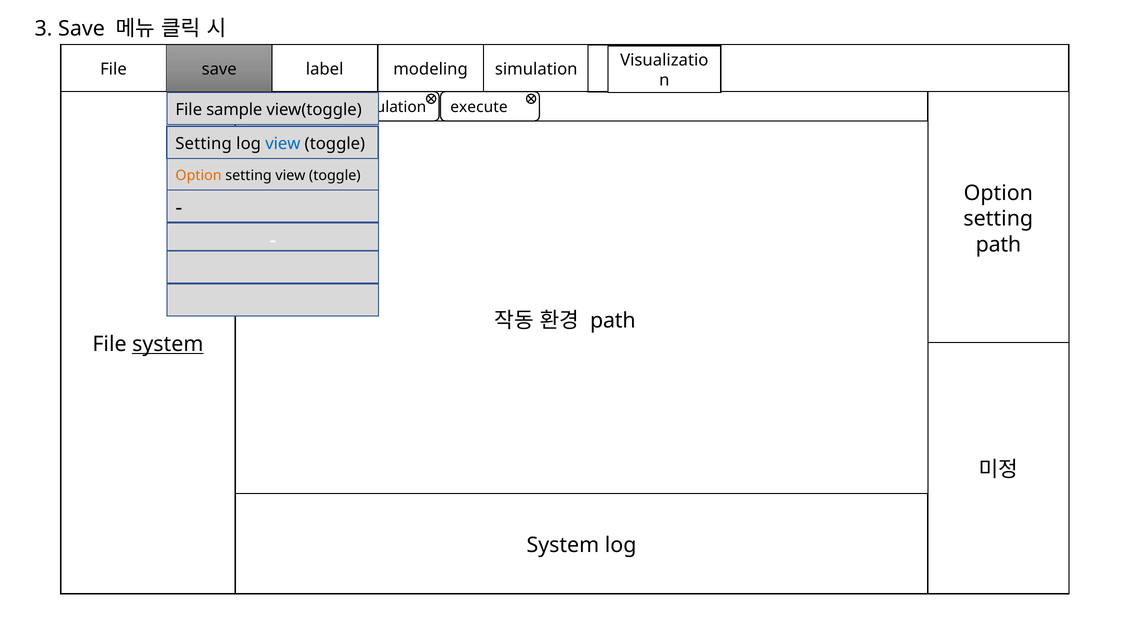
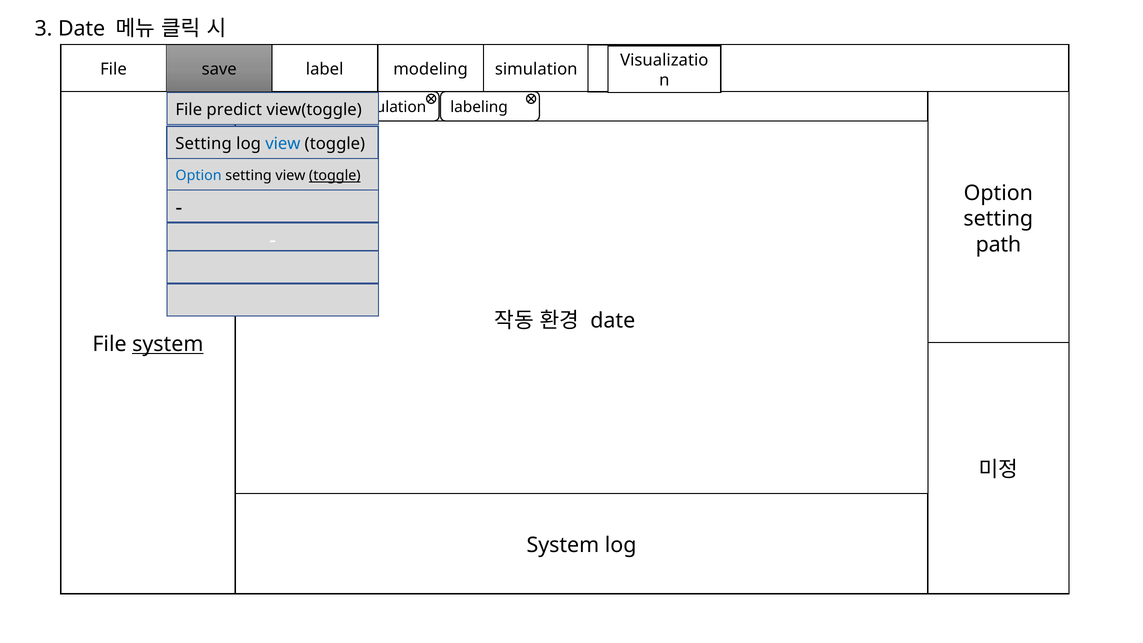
3 Save: Save -> Date
execute: execute -> labeling
File sample: sample -> predict
Option at (199, 176) colour: orange -> blue
toggle at (335, 176) underline: none -> present
path at (613, 321): path -> date
